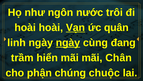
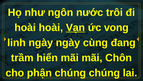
quân: quân -> vong
ngày at (68, 42) underline: present -> none
Chân: Chân -> Chôn
chúng chuộc: chuộc -> chúng
